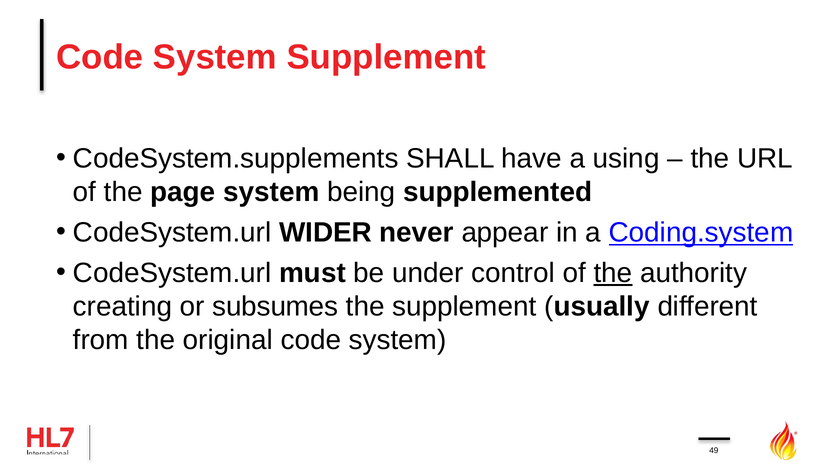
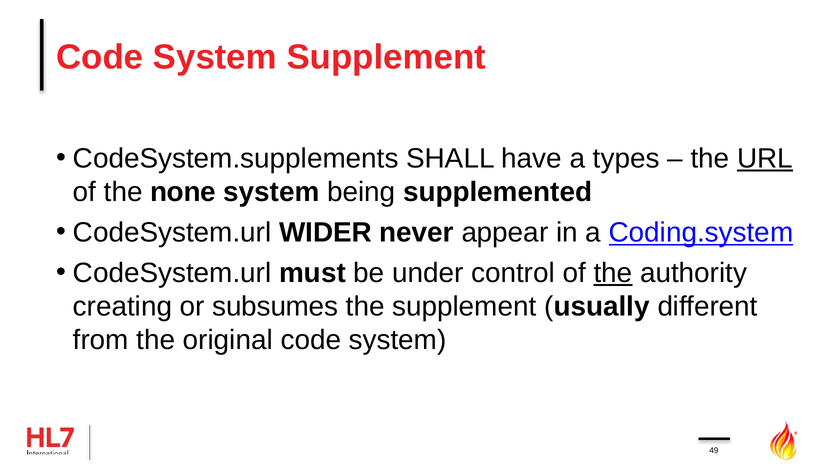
using: using -> types
URL underline: none -> present
page: page -> none
